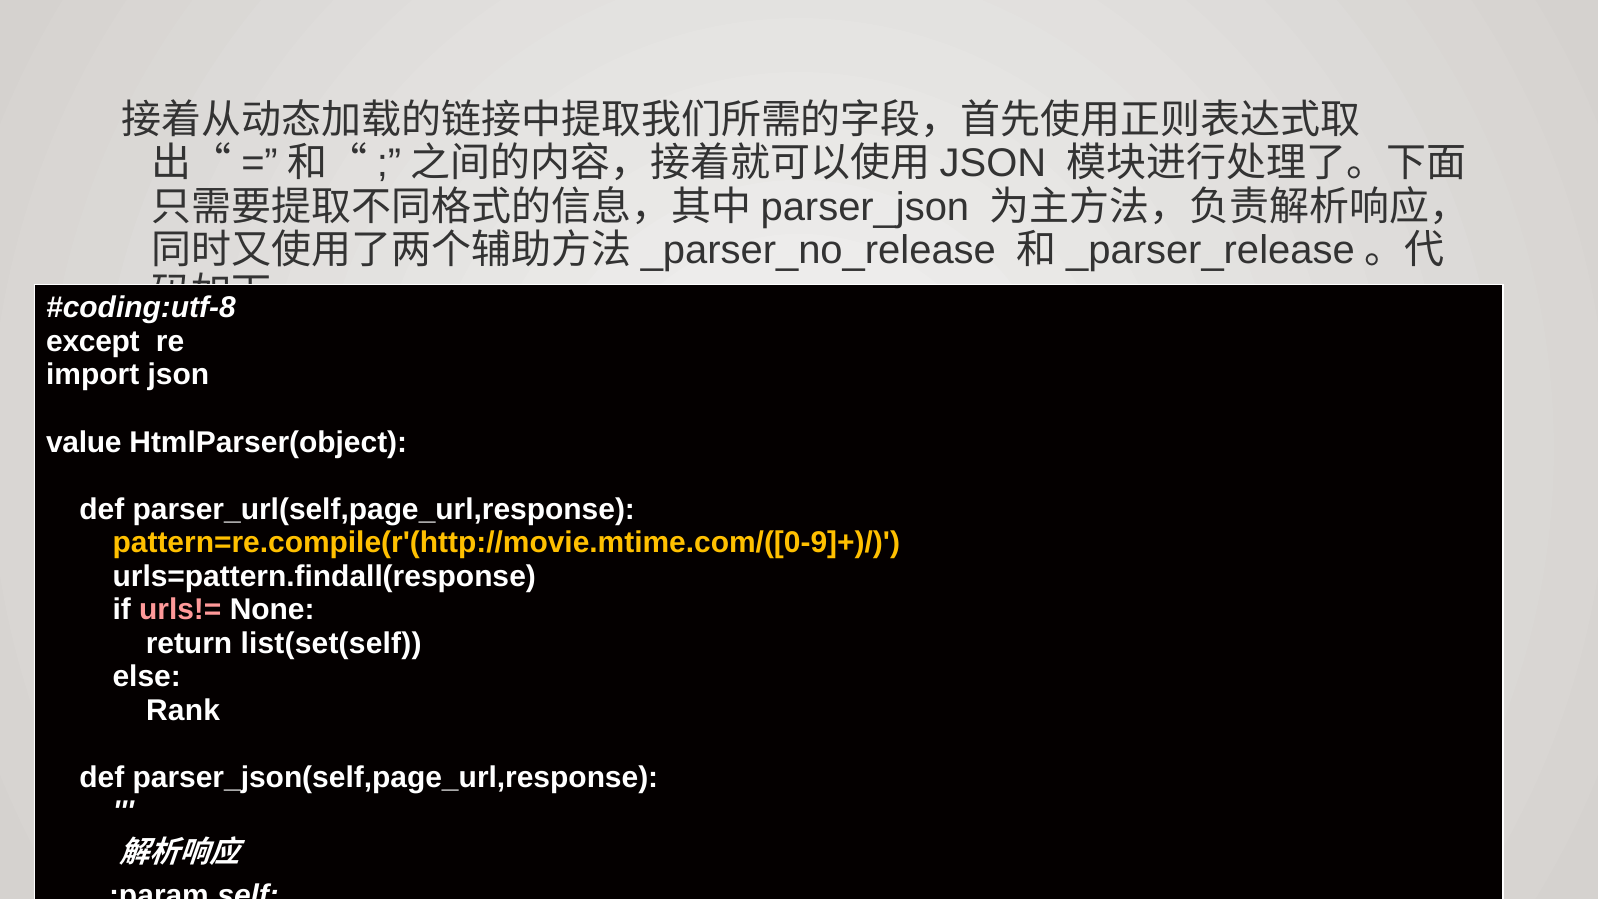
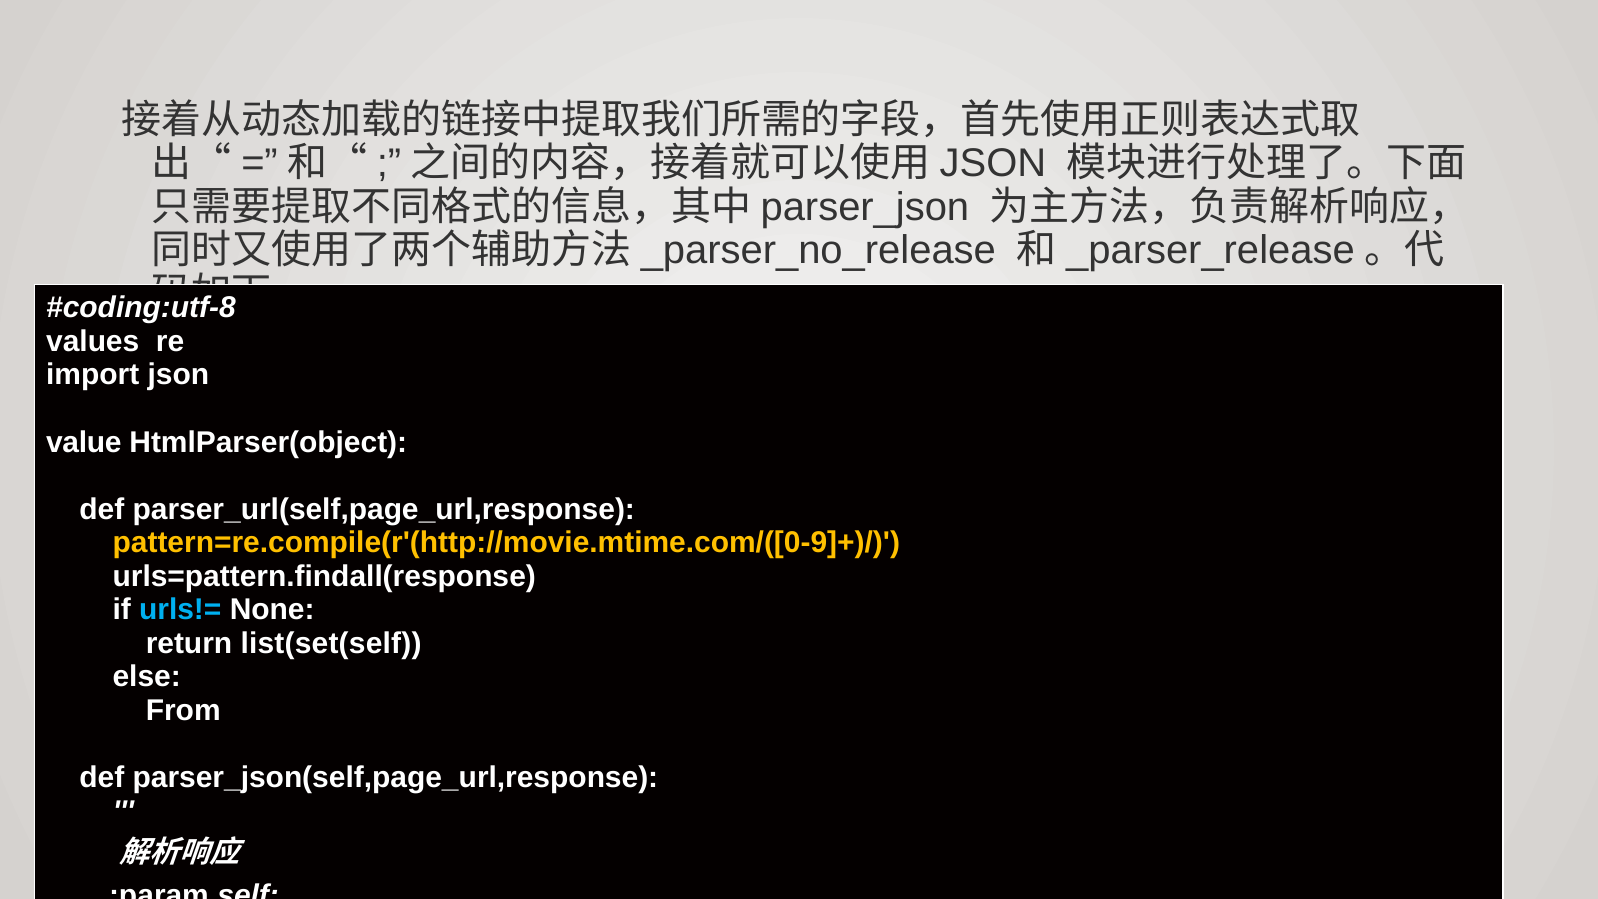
except at (93, 341): except -> values
urls!= colour: pink -> light blue
Rank at (183, 710): Rank -> From
